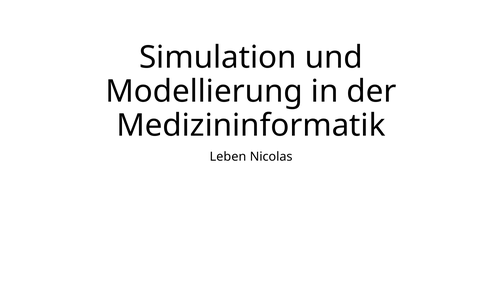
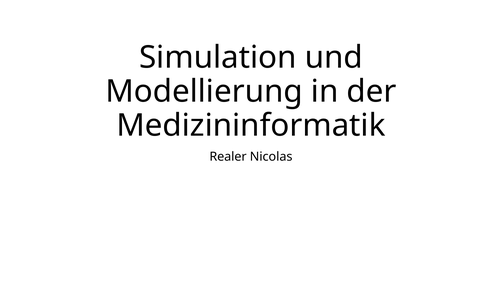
Leben: Leben -> Realer
